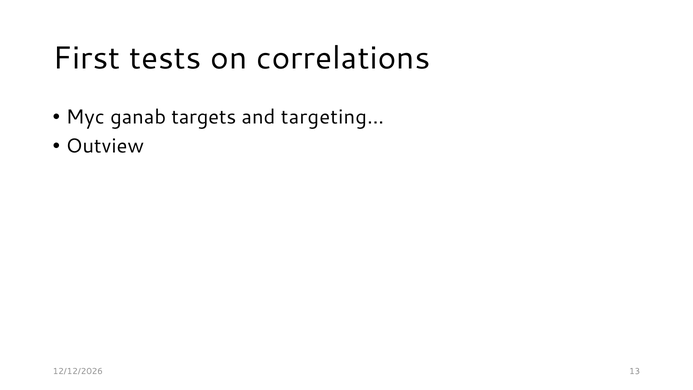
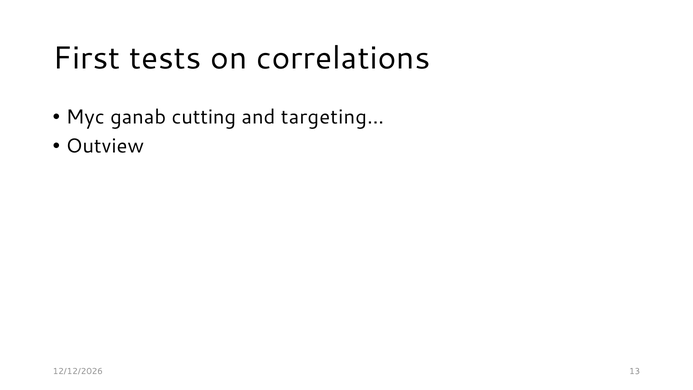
targets: targets -> cutting
